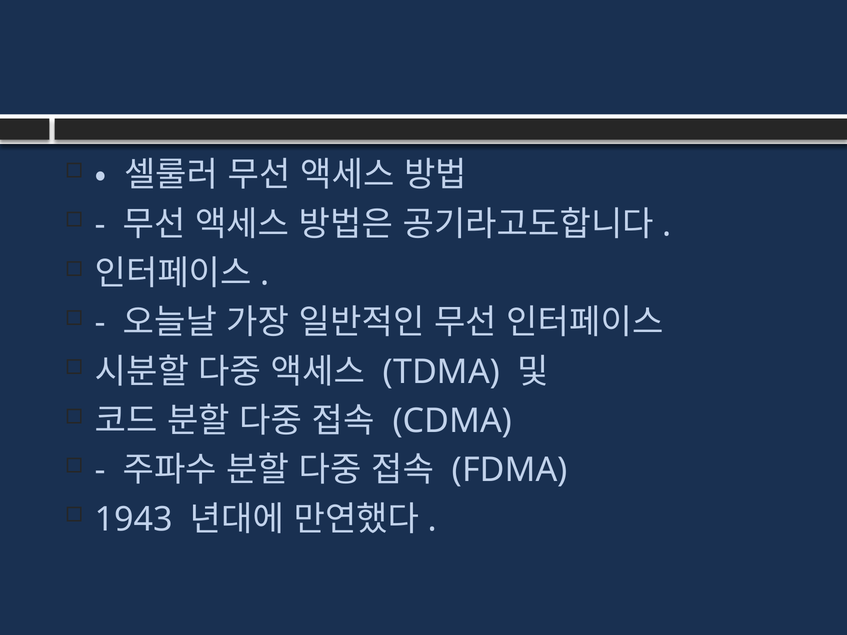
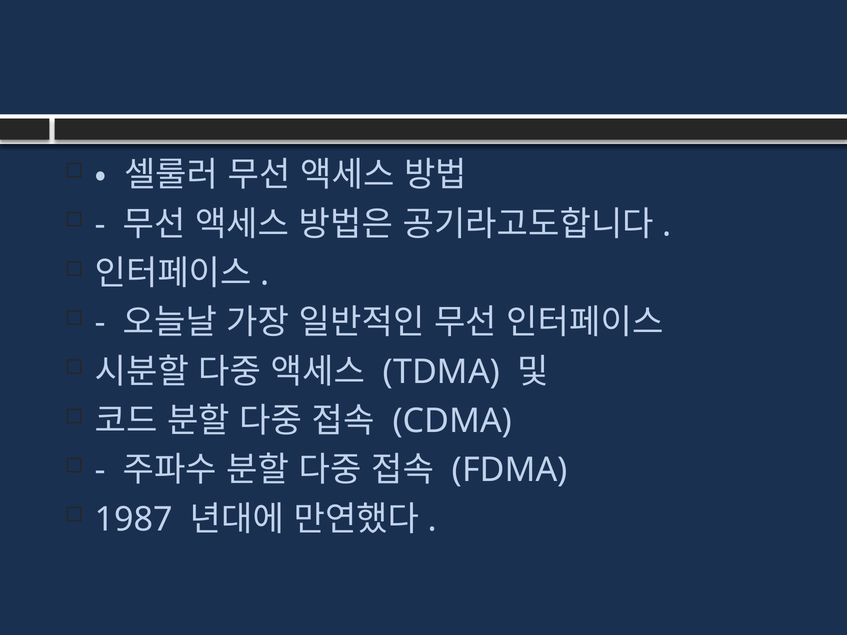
1943: 1943 -> 1987
